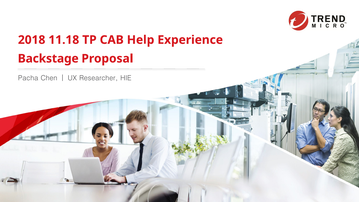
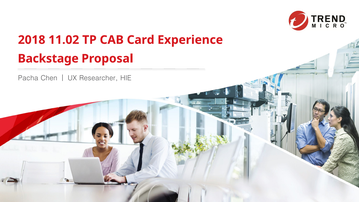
11.18: 11.18 -> 11.02
Help: Help -> Card
